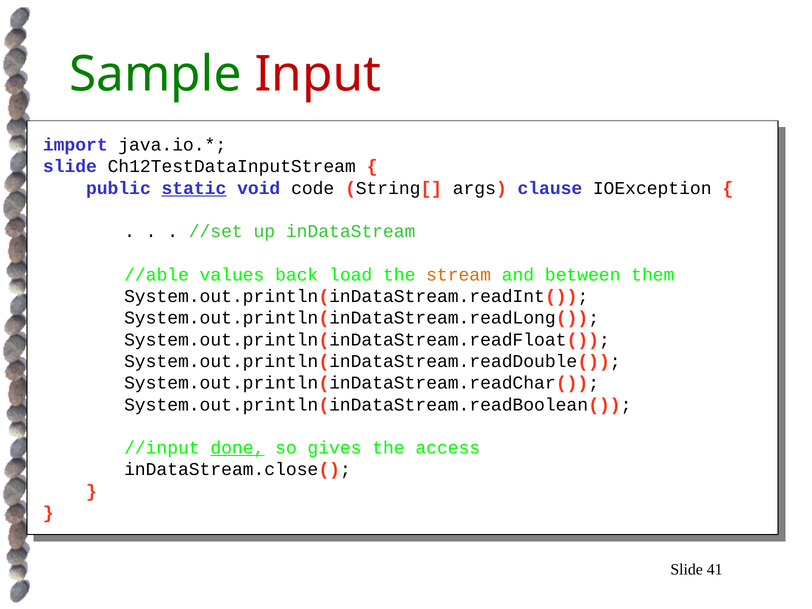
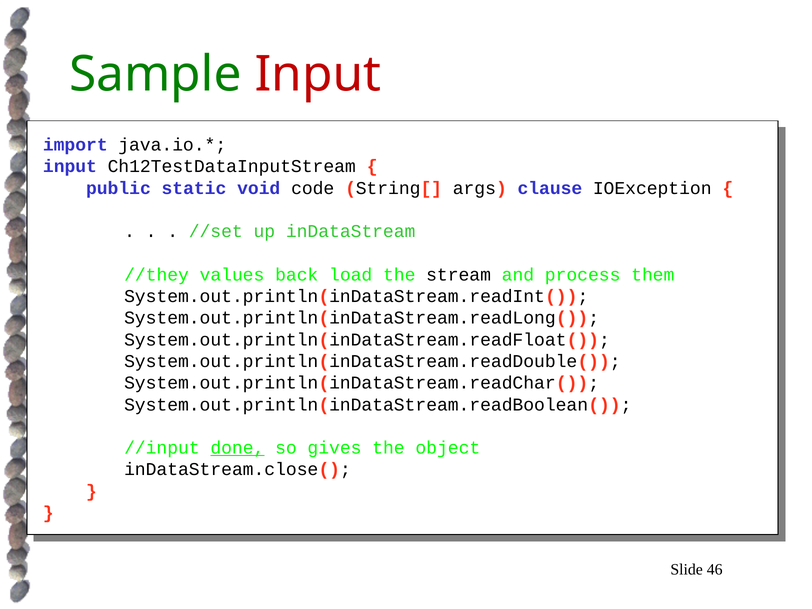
slide at (70, 167): slide -> input
static underline: present -> none
//able: //able -> //they
stream colour: orange -> black
between: between -> process
access: access -> object
41: 41 -> 46
